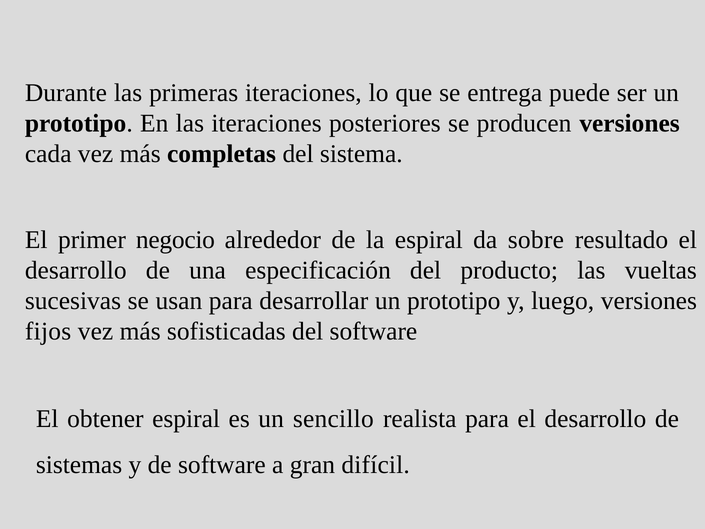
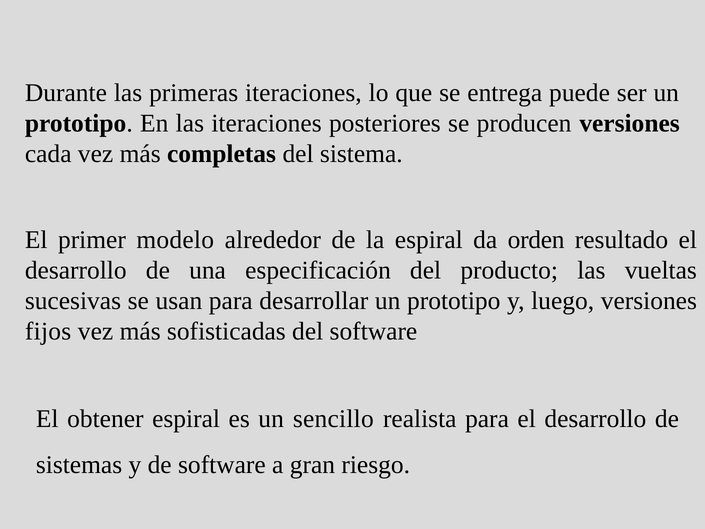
negocio: negocio -> modelo
sobre: sobre -> orden
difícil: difícil -> riesgo
